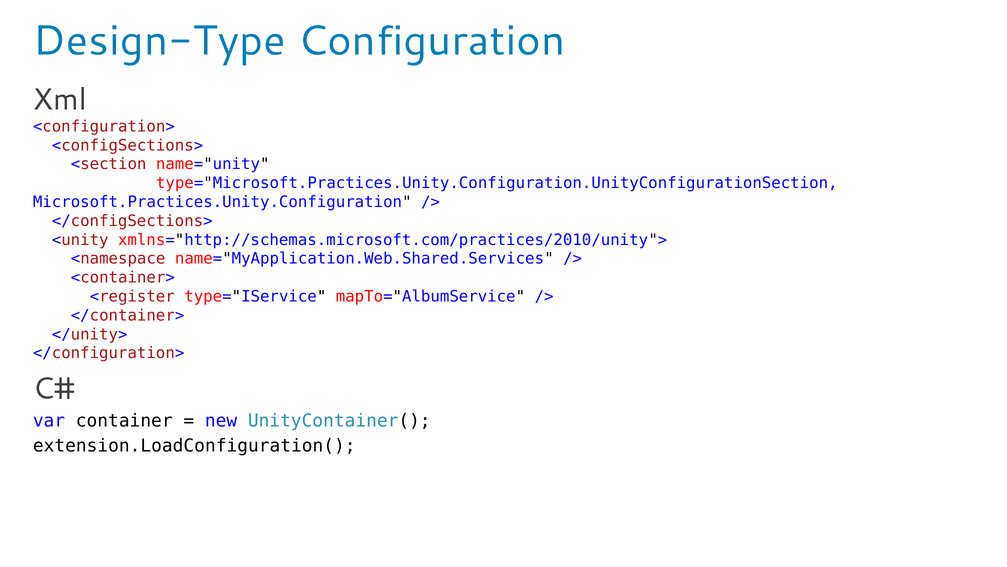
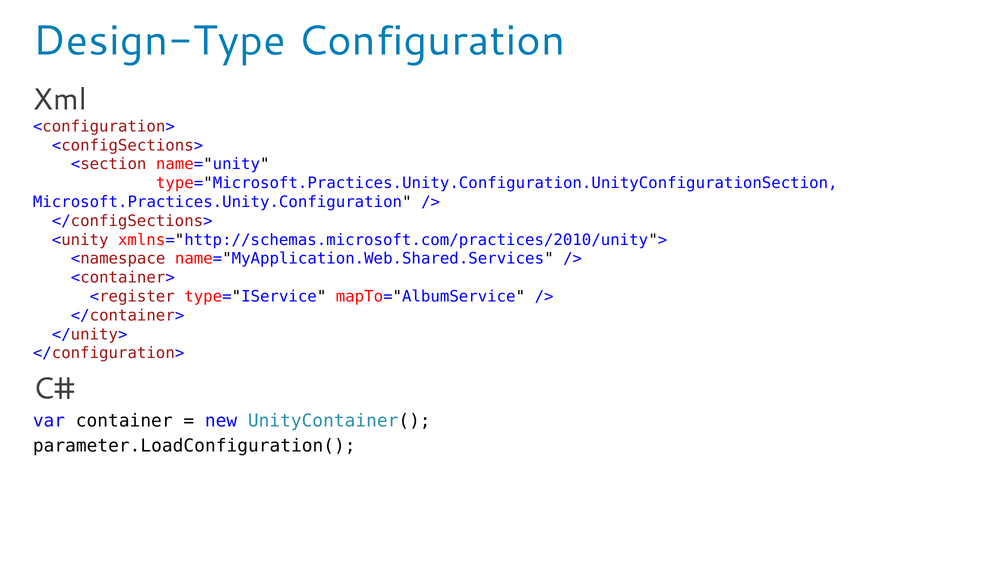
extension.LoadConfiguration(: extension.LoadConfiguration( -> parameter.LoadConfiguration(
